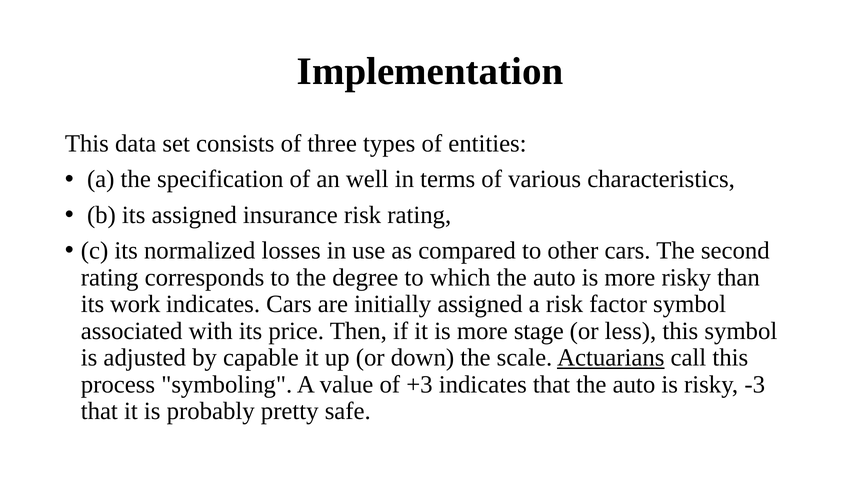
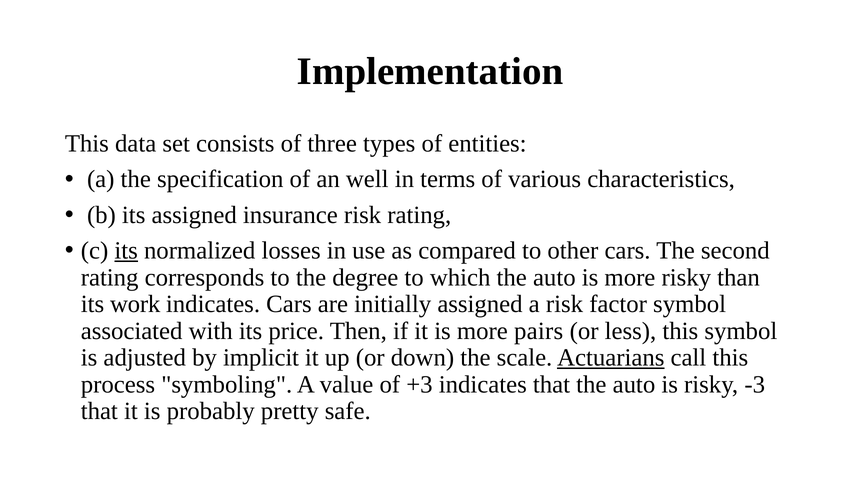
its at (126, 251) underline: none -> present
stage: stage -> pairs
capable: capable -> implicit
